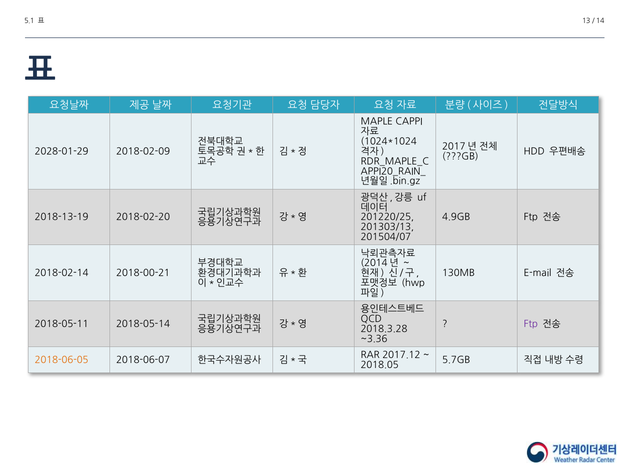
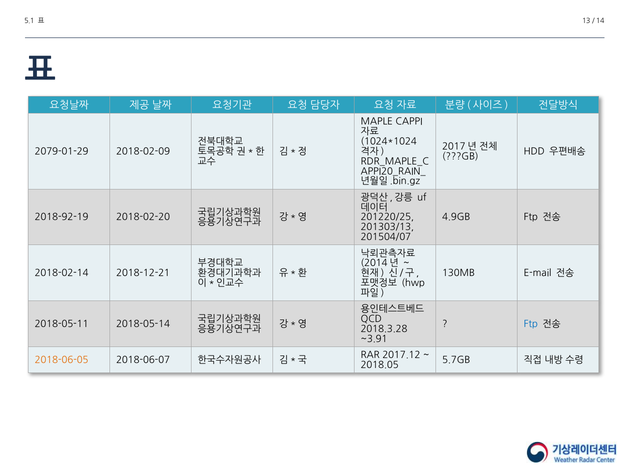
2028-01-29: 2028-01-29 -> 2079-01-29
2018-13-19: 2018-13-19 -> 2018-92-19
2018-00-21: 2018-00-21 -> 2018-12-21
Ftp at (531, 324) colour: purple -> blue
~3.36: ~3.36 -> ~3.91
